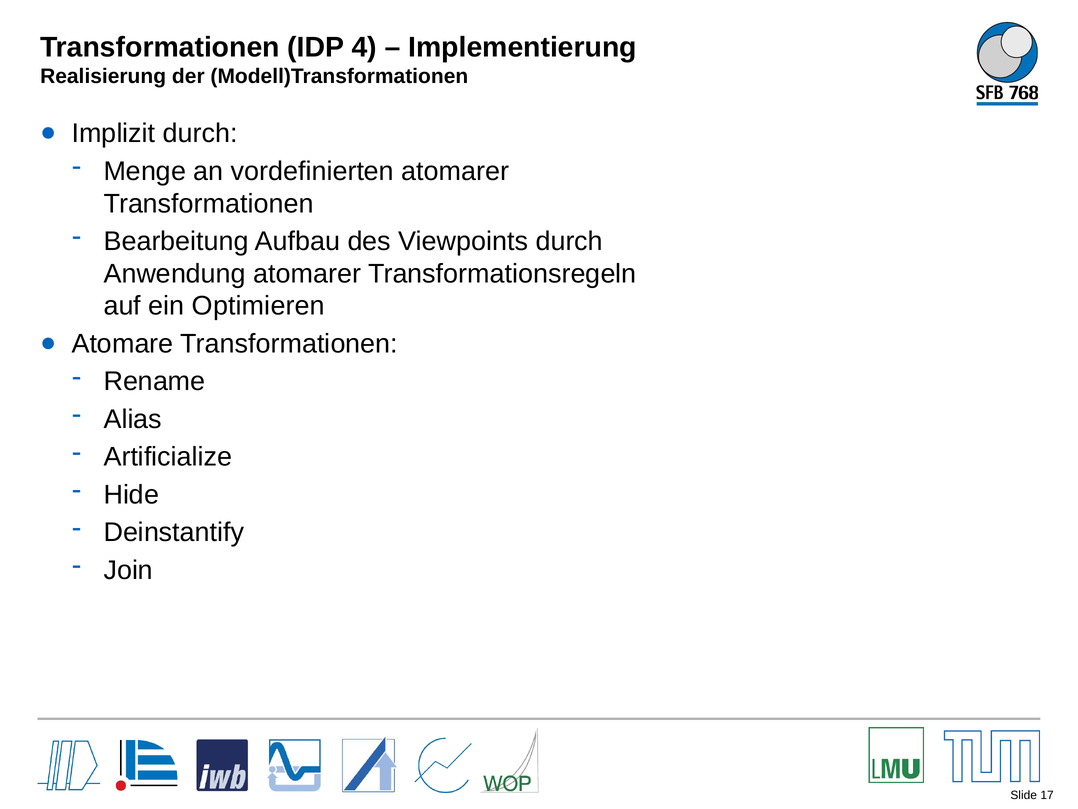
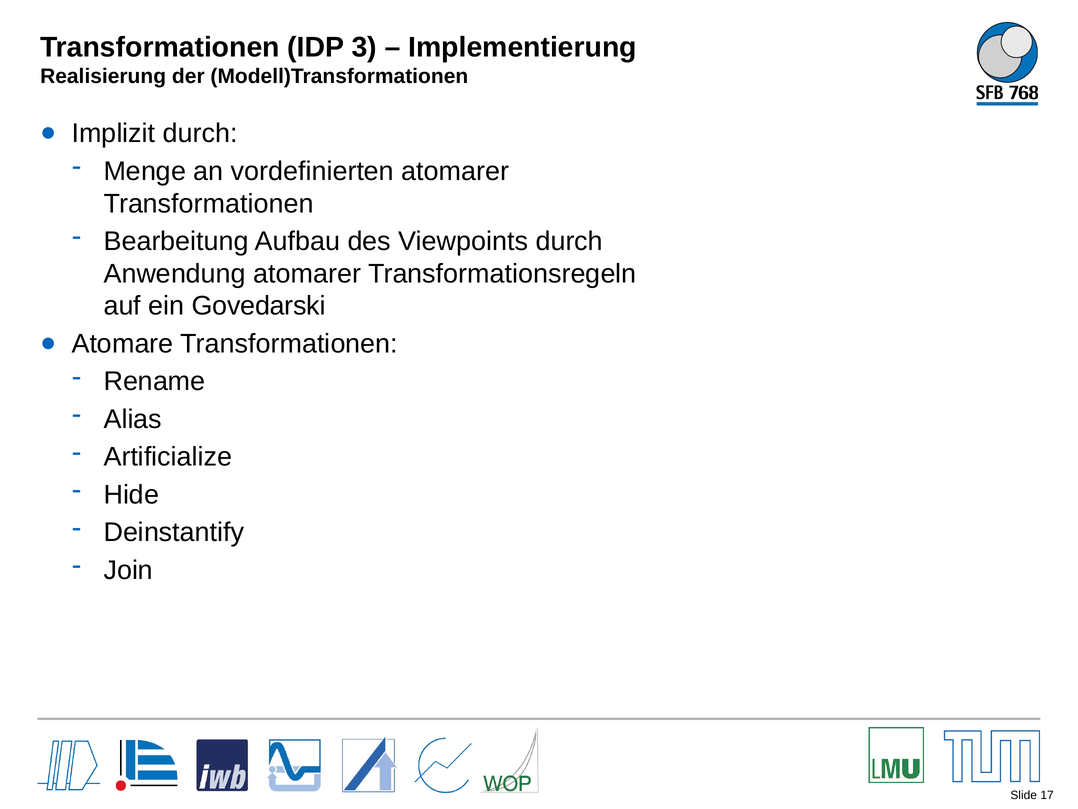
4: 4 -> 3
Optimieren: Optimieren -> Govedarski
